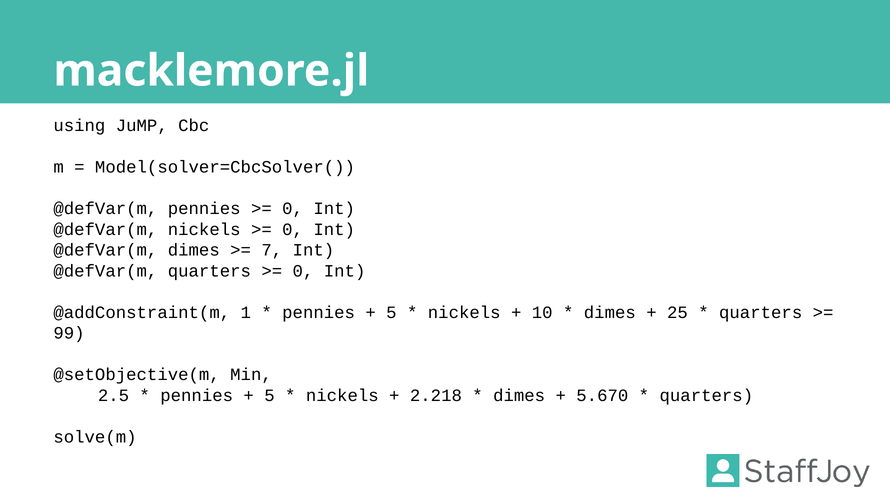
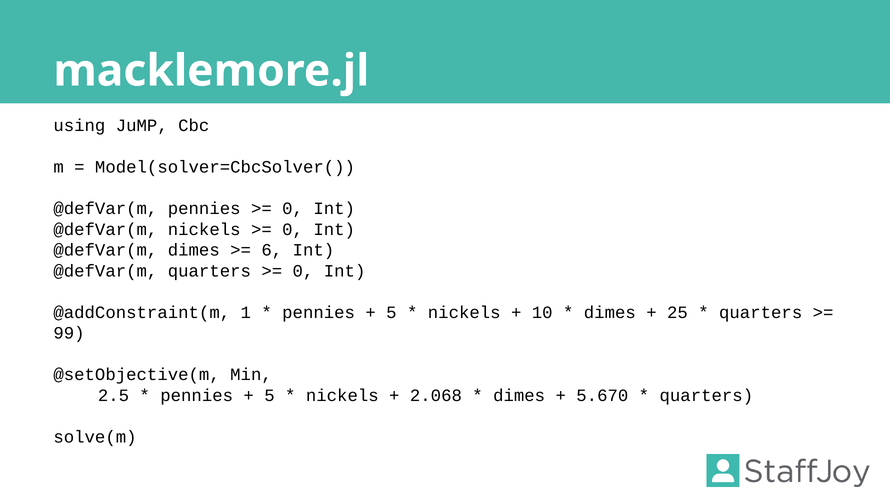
7: 7 -> 6
2.218: 2.218 -> 2.068
